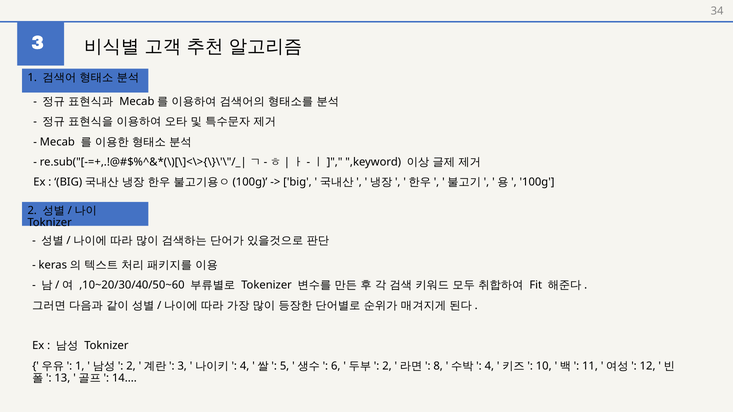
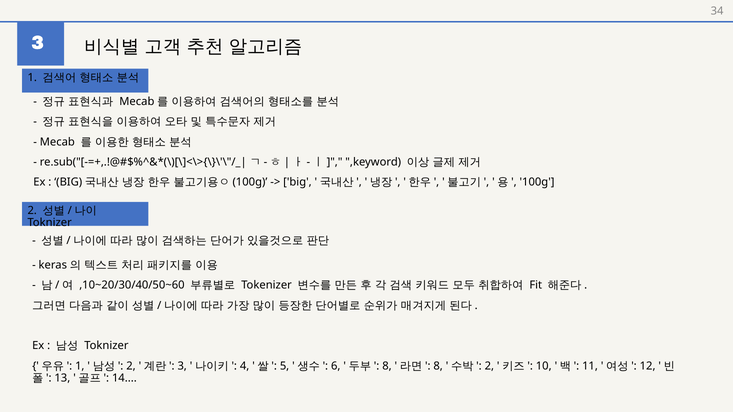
2 at (387, 366): 2 -> 8
4 at (489, 366): 4 -> 2
